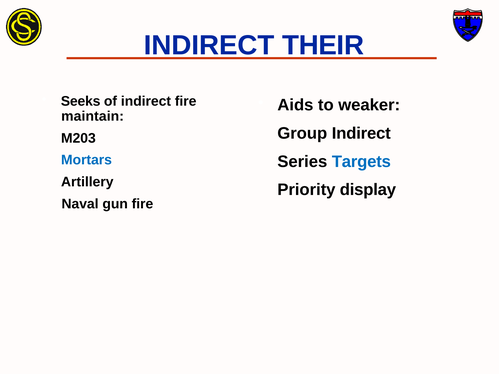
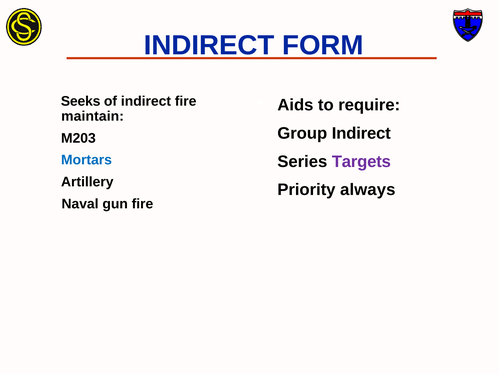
THEIR: THEIR -> FORM
weaker: weaker -> require
Targets colour: blue -> purple
display: display -> always
